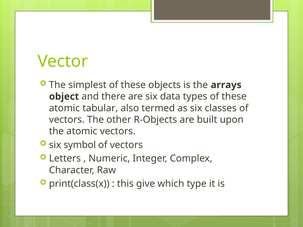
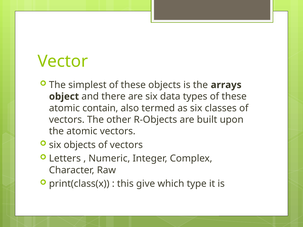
tabular: tabular -> contain
six symbol: symbol -> objects
